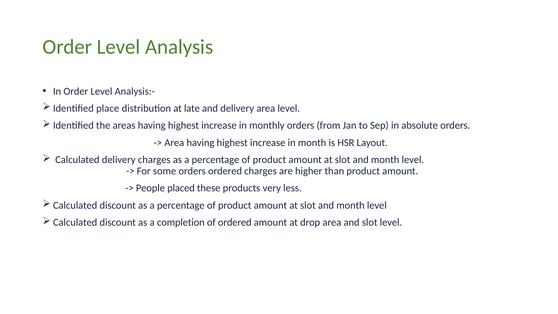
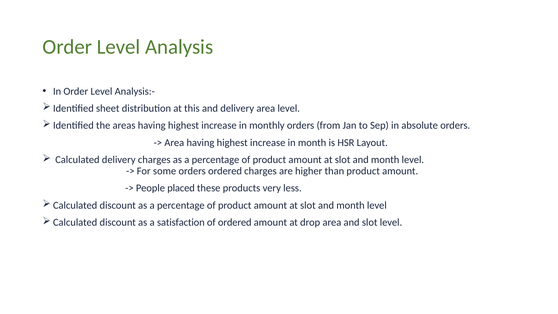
place: place -> sheet
late: late -> this
completion: completion -> satisfaction
